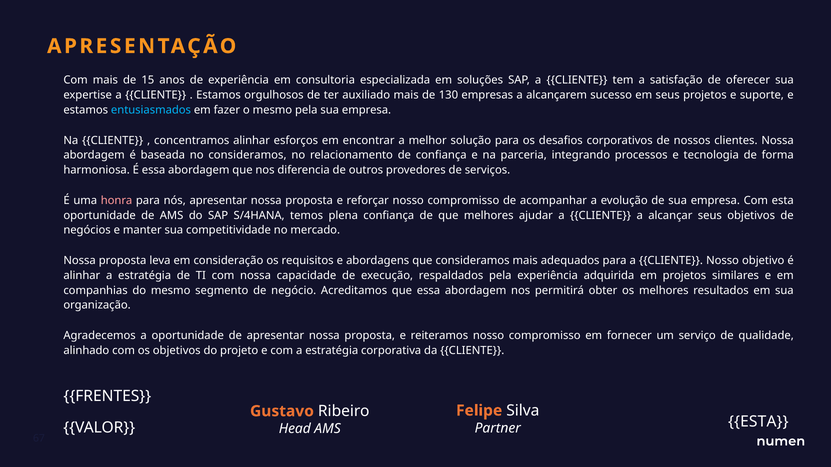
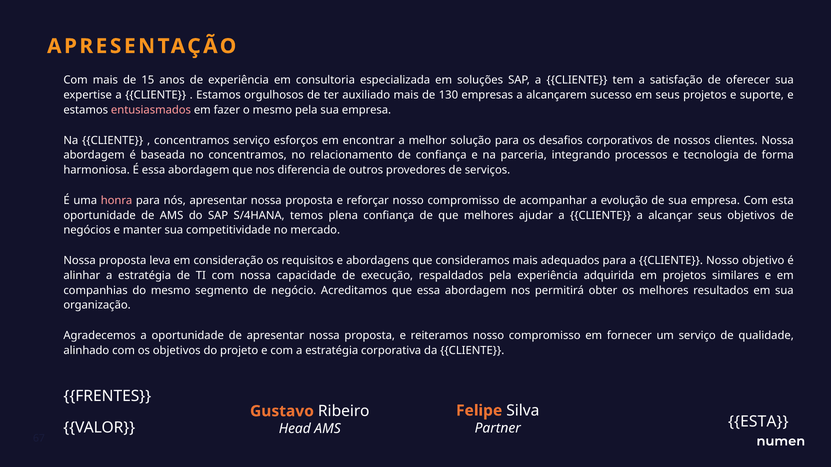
entusiasmados colour: light blue -> pink
concentramos alinhar: alinhar -> serviço
no consideramos: consideramos -> concentramos
